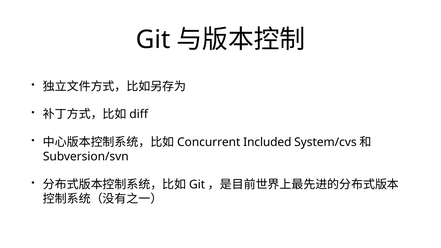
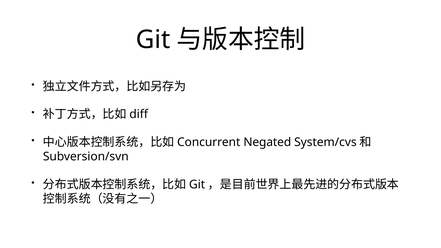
Included: Included -> Negated
